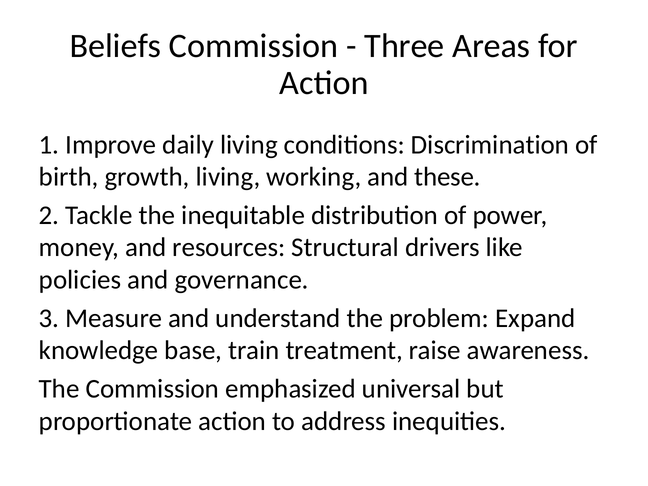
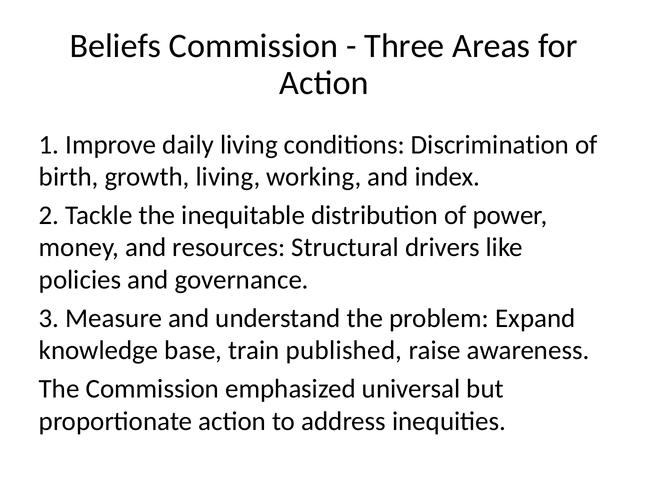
these: these -> index
treatment: treatment -> published
